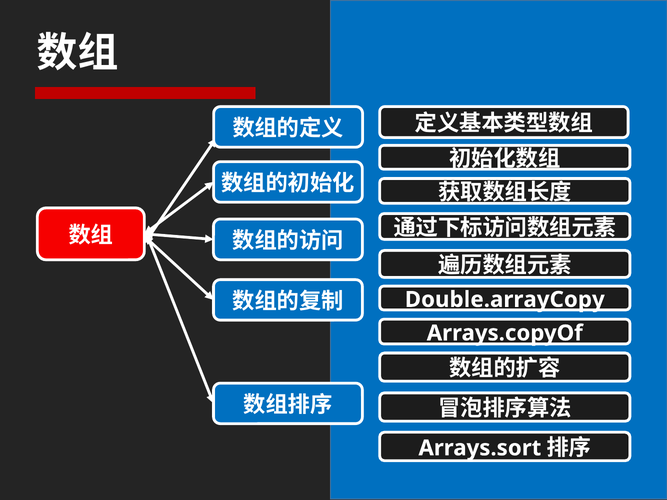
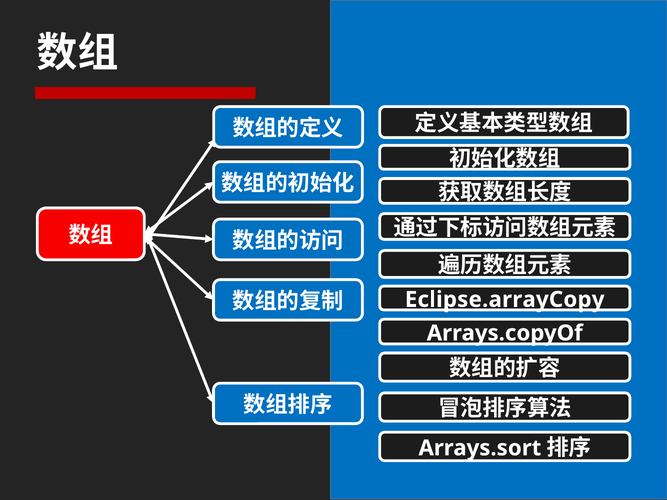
Double.arrayCopy: Double.arrayCopy -> Eclipse.arrayCopy
